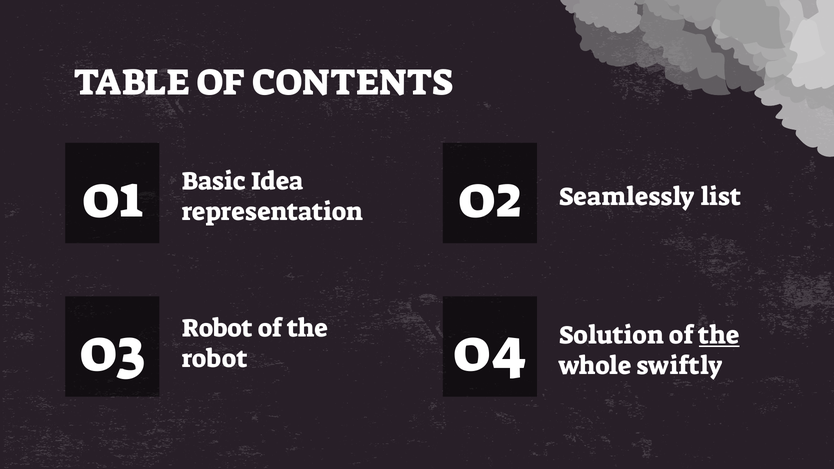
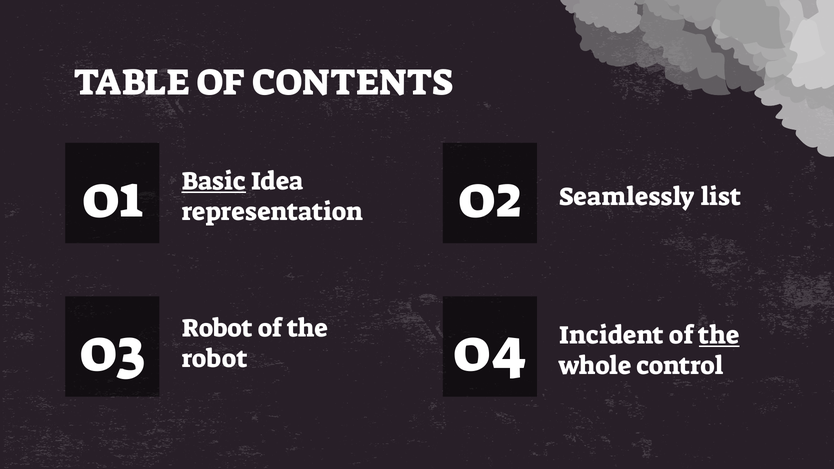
Basic underline: none -> present
Solution: Solution -> Incident
swiftly: swiftly -> control
